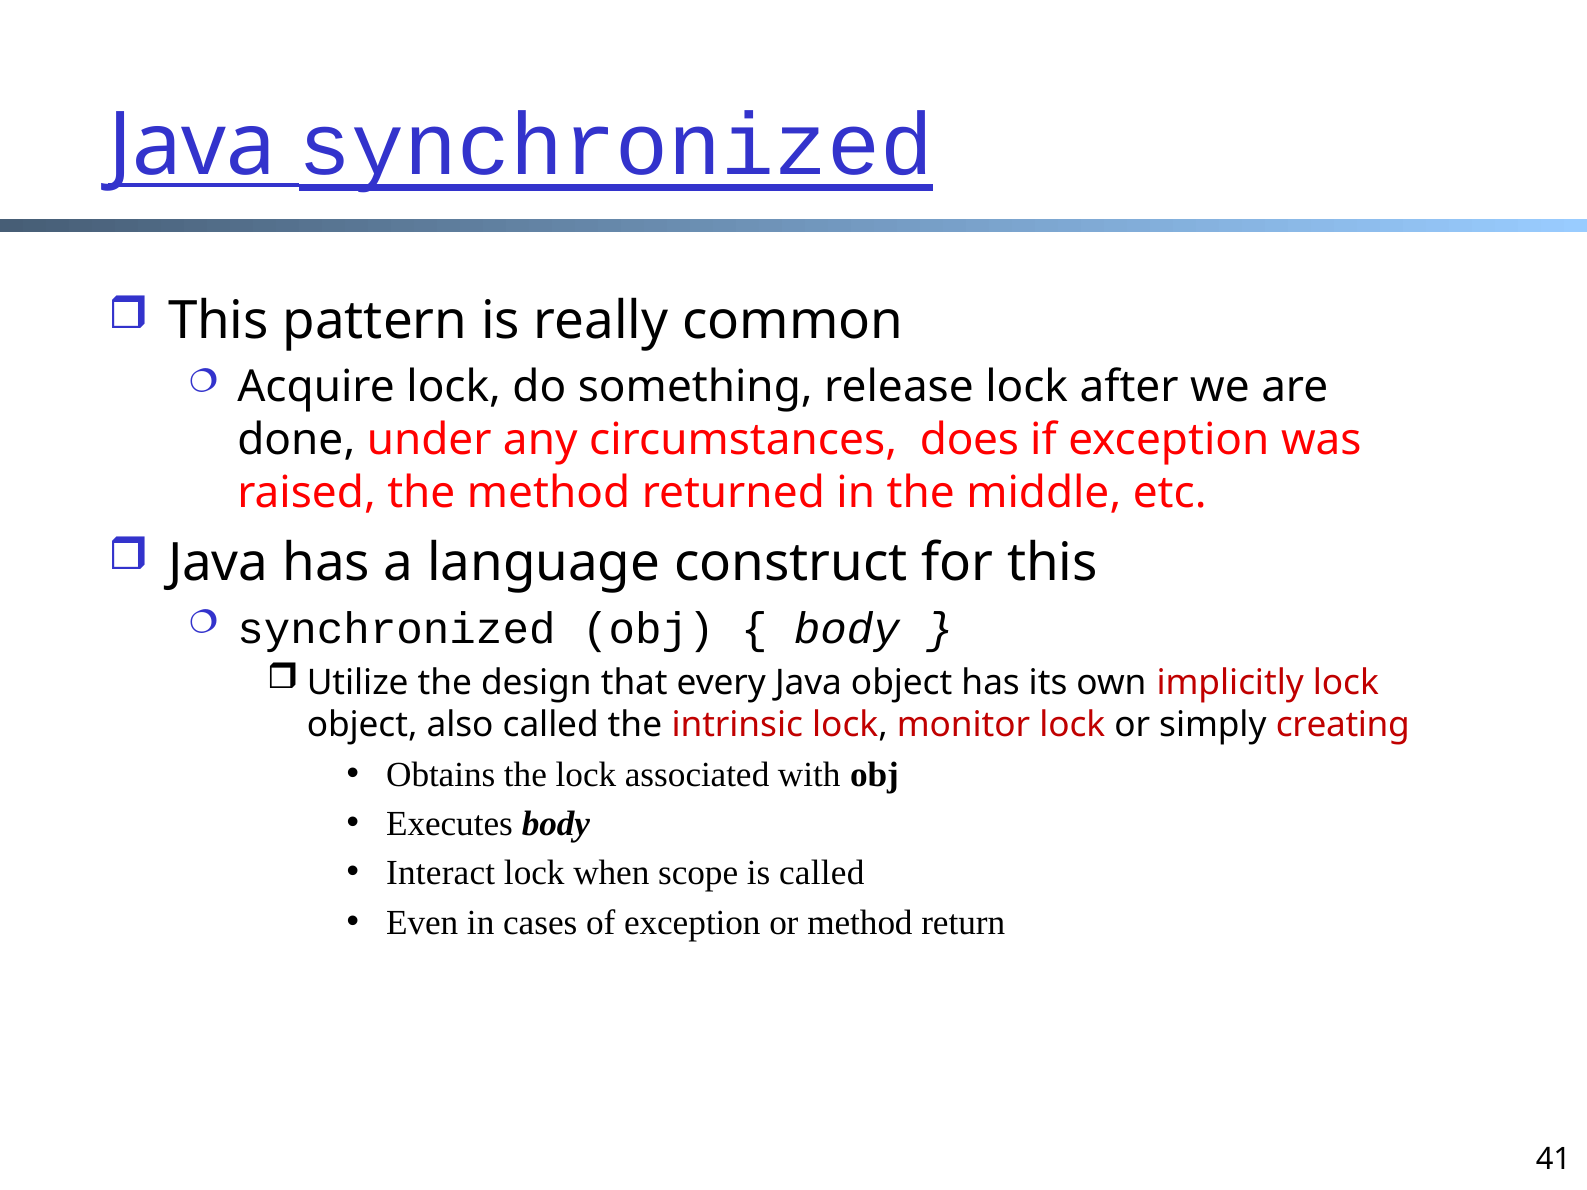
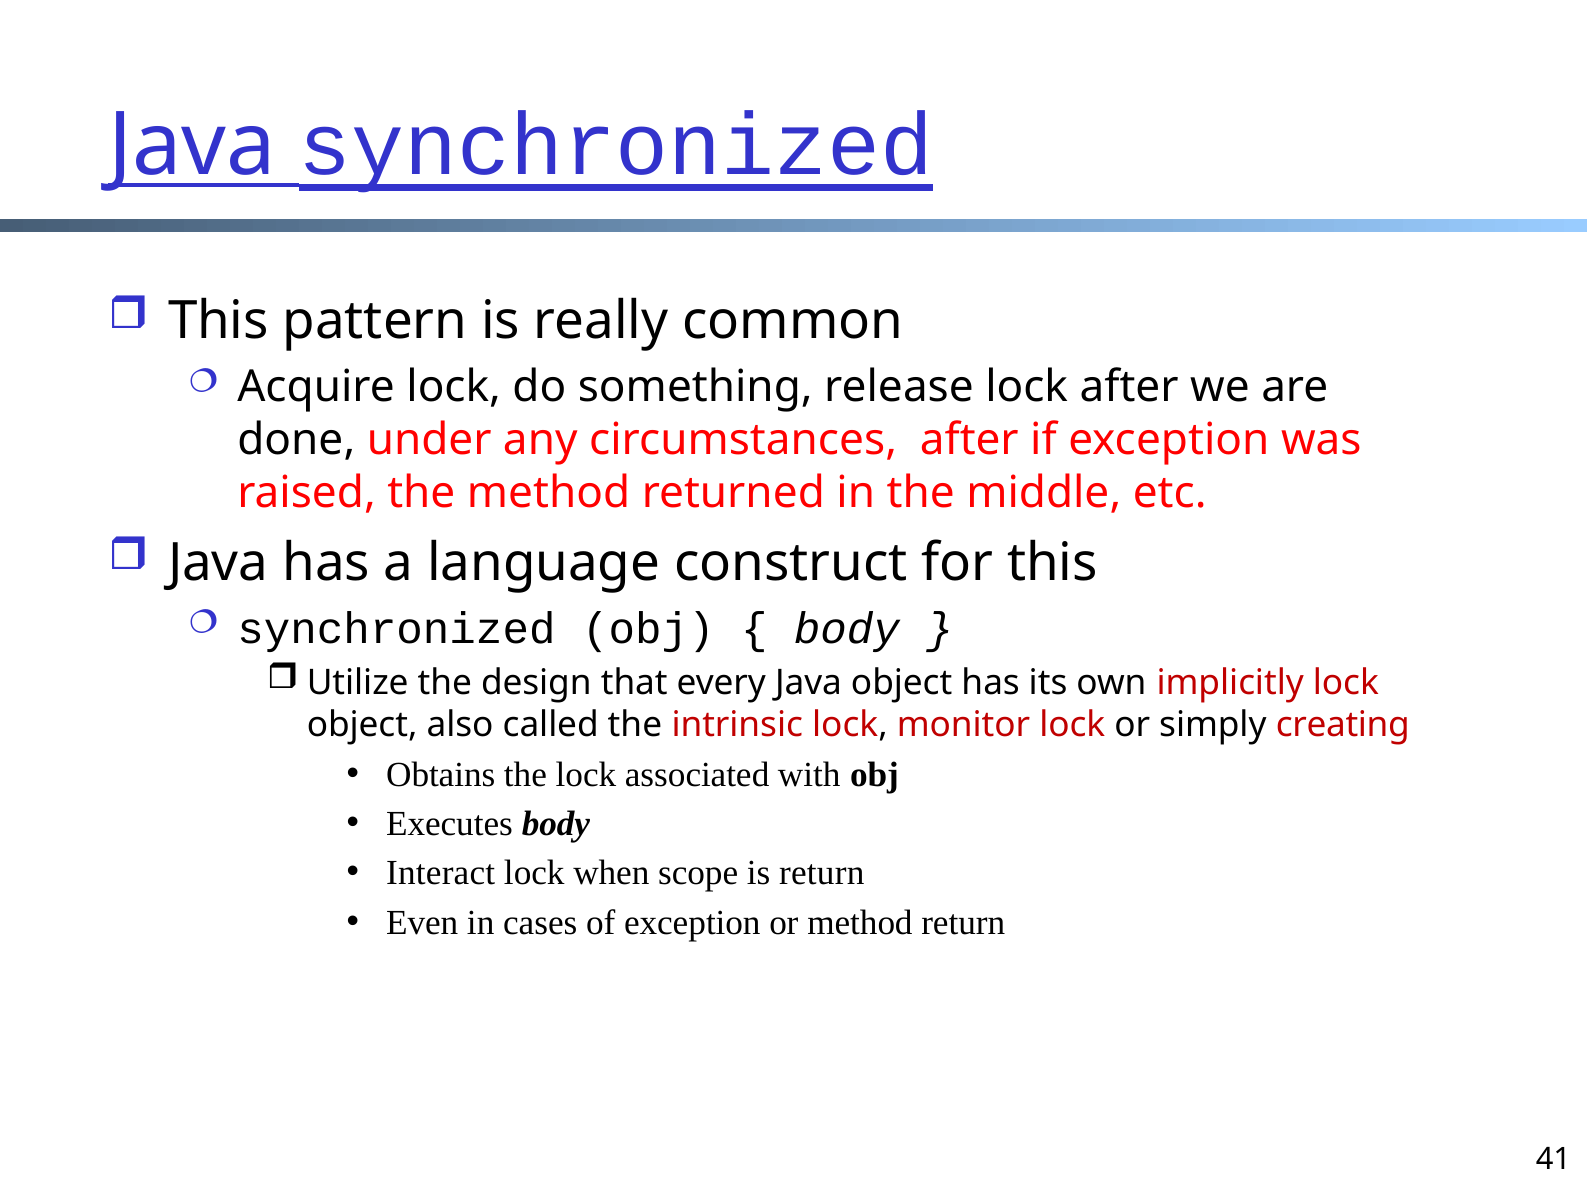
circumstances does: does -> after
is called: called -> return
